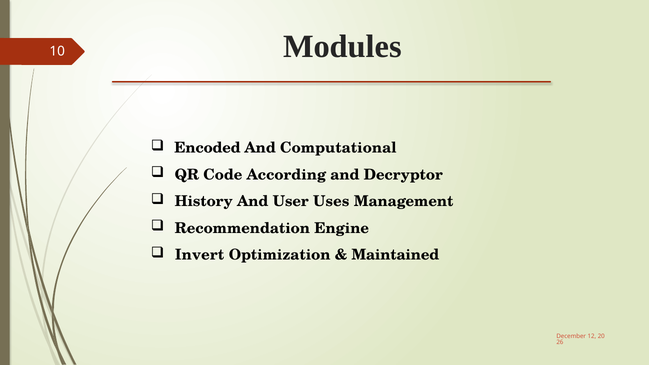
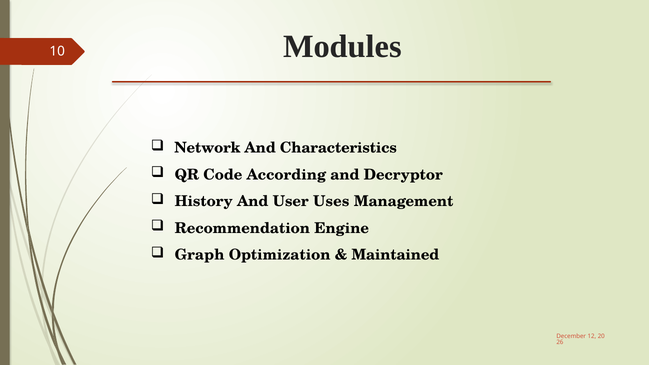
Encoded: Encoded -> Network
Computational: Computational -> Characteristics
Invert: Invert -> Graph
